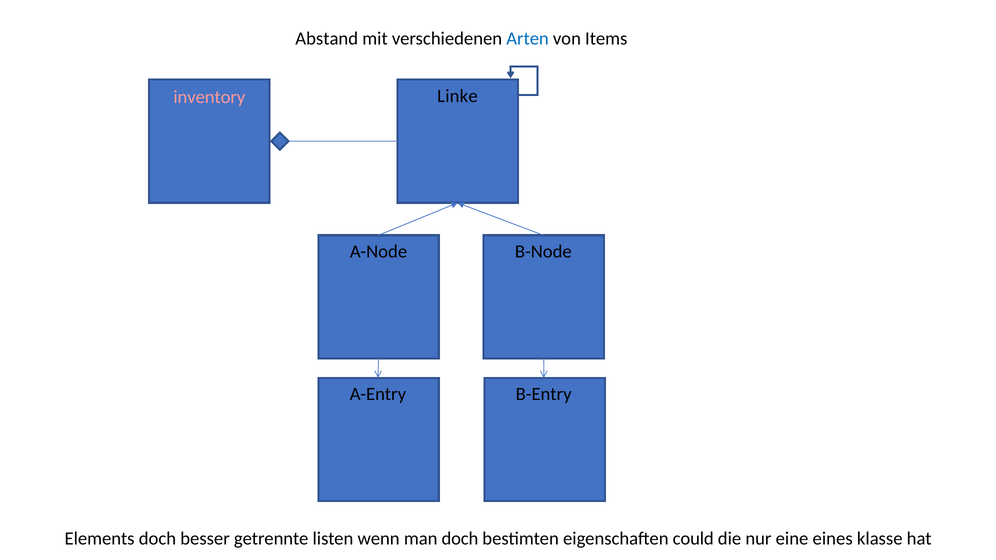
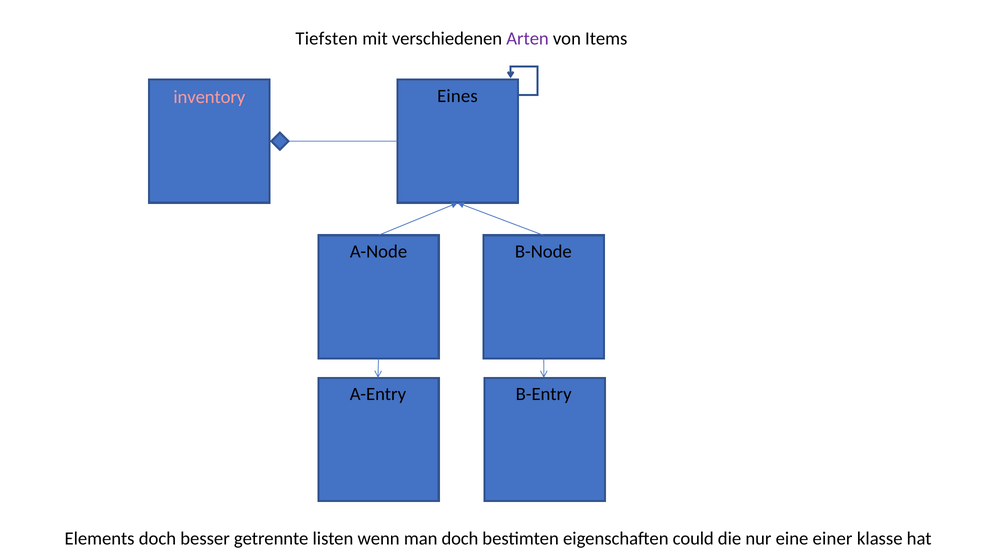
Abstand: Abstand -> Tiefsten
Arten colour: blue -> purple
Linke: Linke -> Eines
eines: eines -> einer
